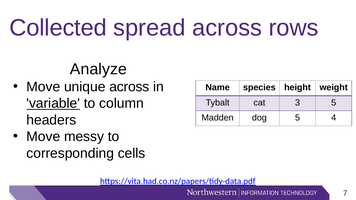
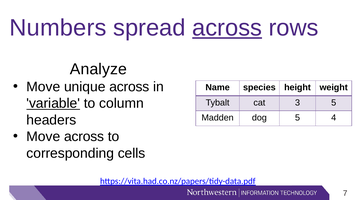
Collected: Collected -> Numbers
across at (227, 28) underline: none -> present
Move messy: messy -> across
